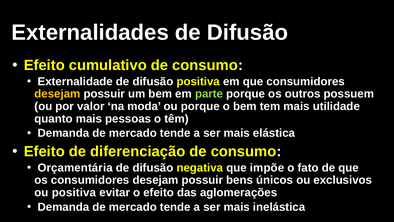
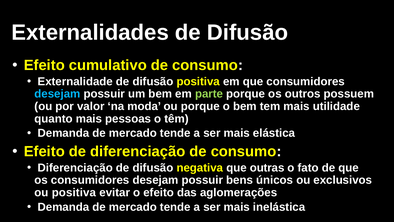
desejam at (57, 94) colour: yellow -> light blue
Orçamentária at (75, 167): Orçamentária -> Diferenciação
impõe: impõe -> outras
